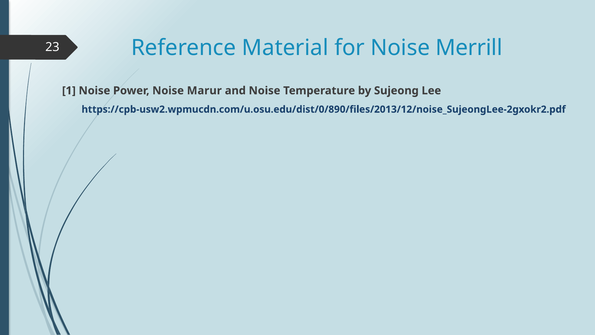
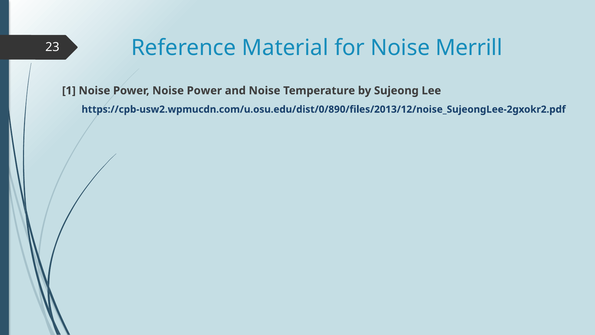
Power Noise Marur: Marur -> Power
